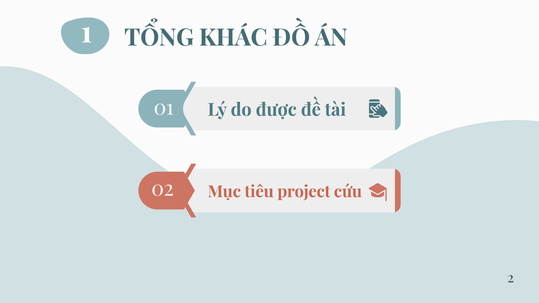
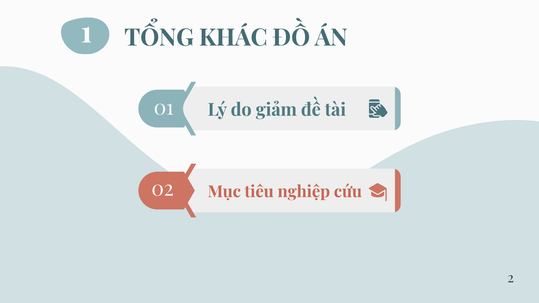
được: được -> giảm
project: project -> nghiệp
